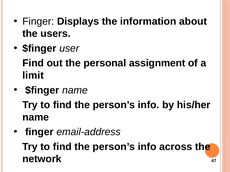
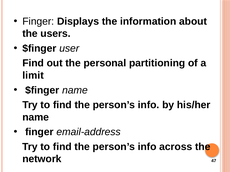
assignment: assignment -> partitioning
